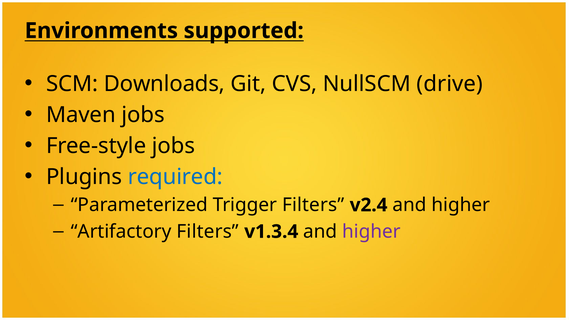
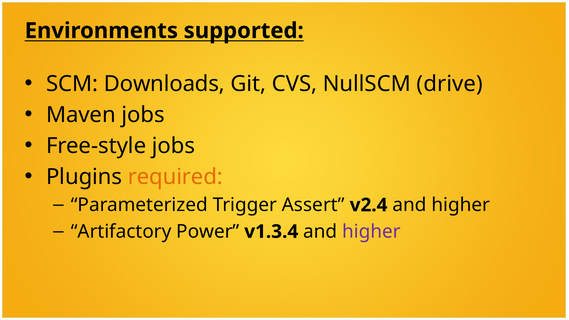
required colour: blue -> orange
Trigger Filters: Filters -> Assert
Artifactory Filters: Filters -> Power
